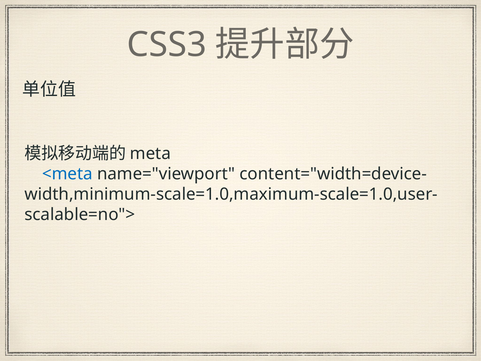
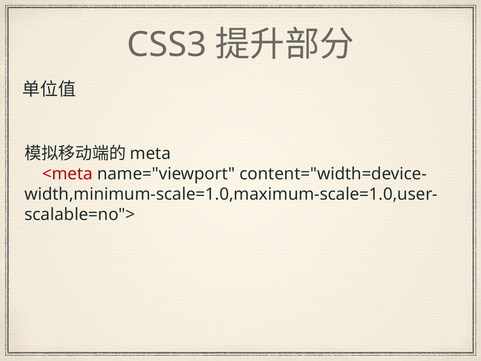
<meta colour: blue -> red
